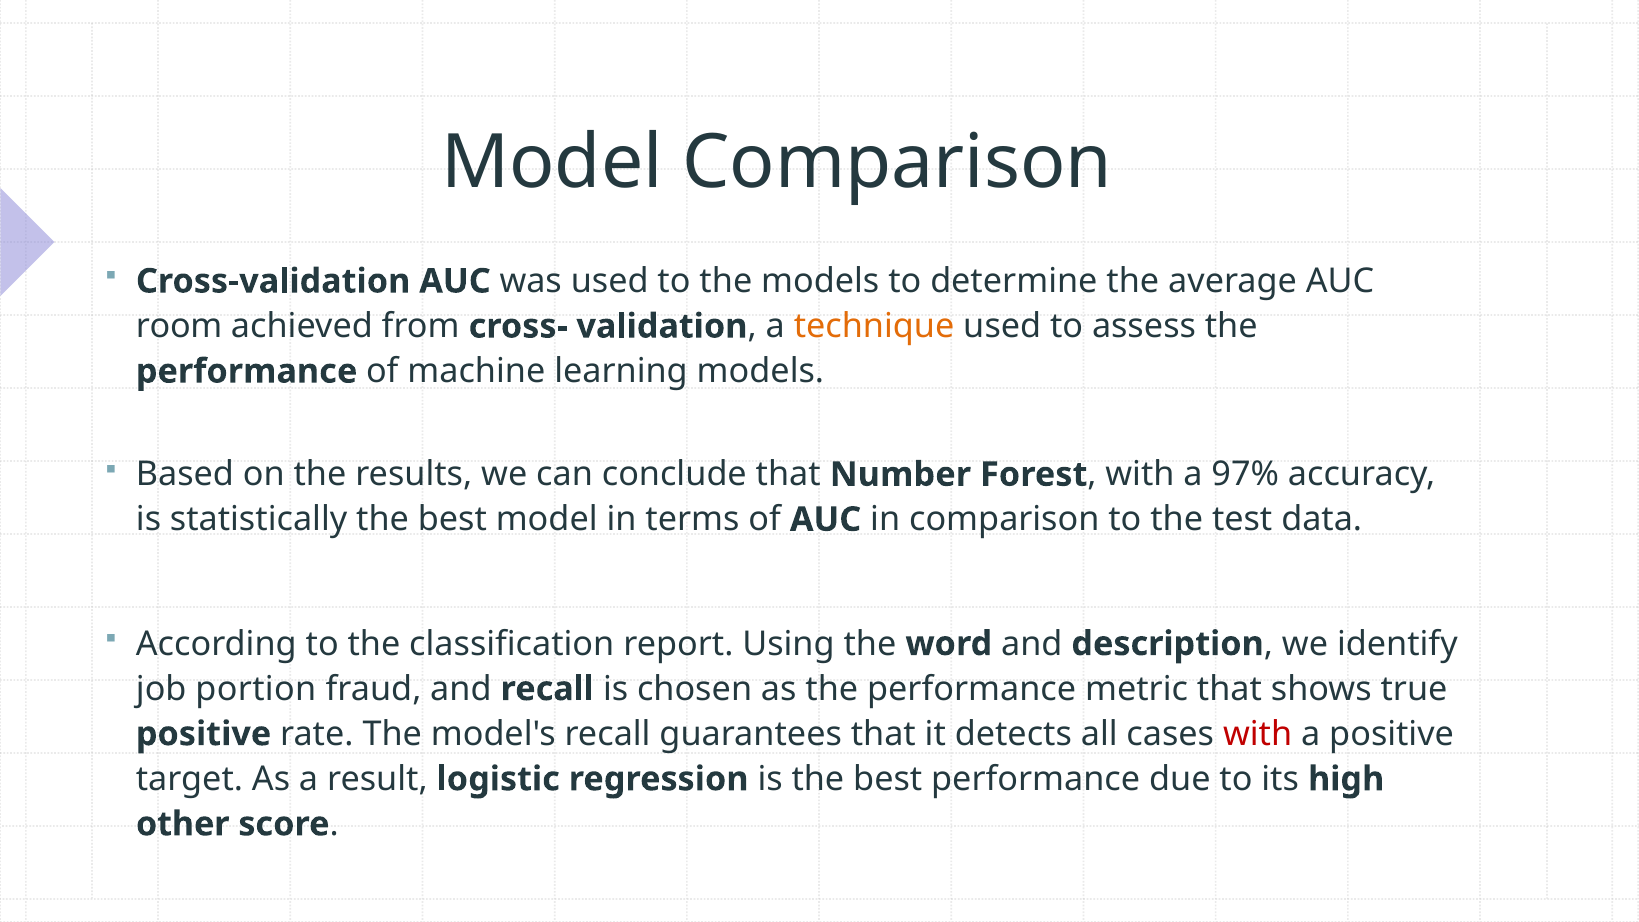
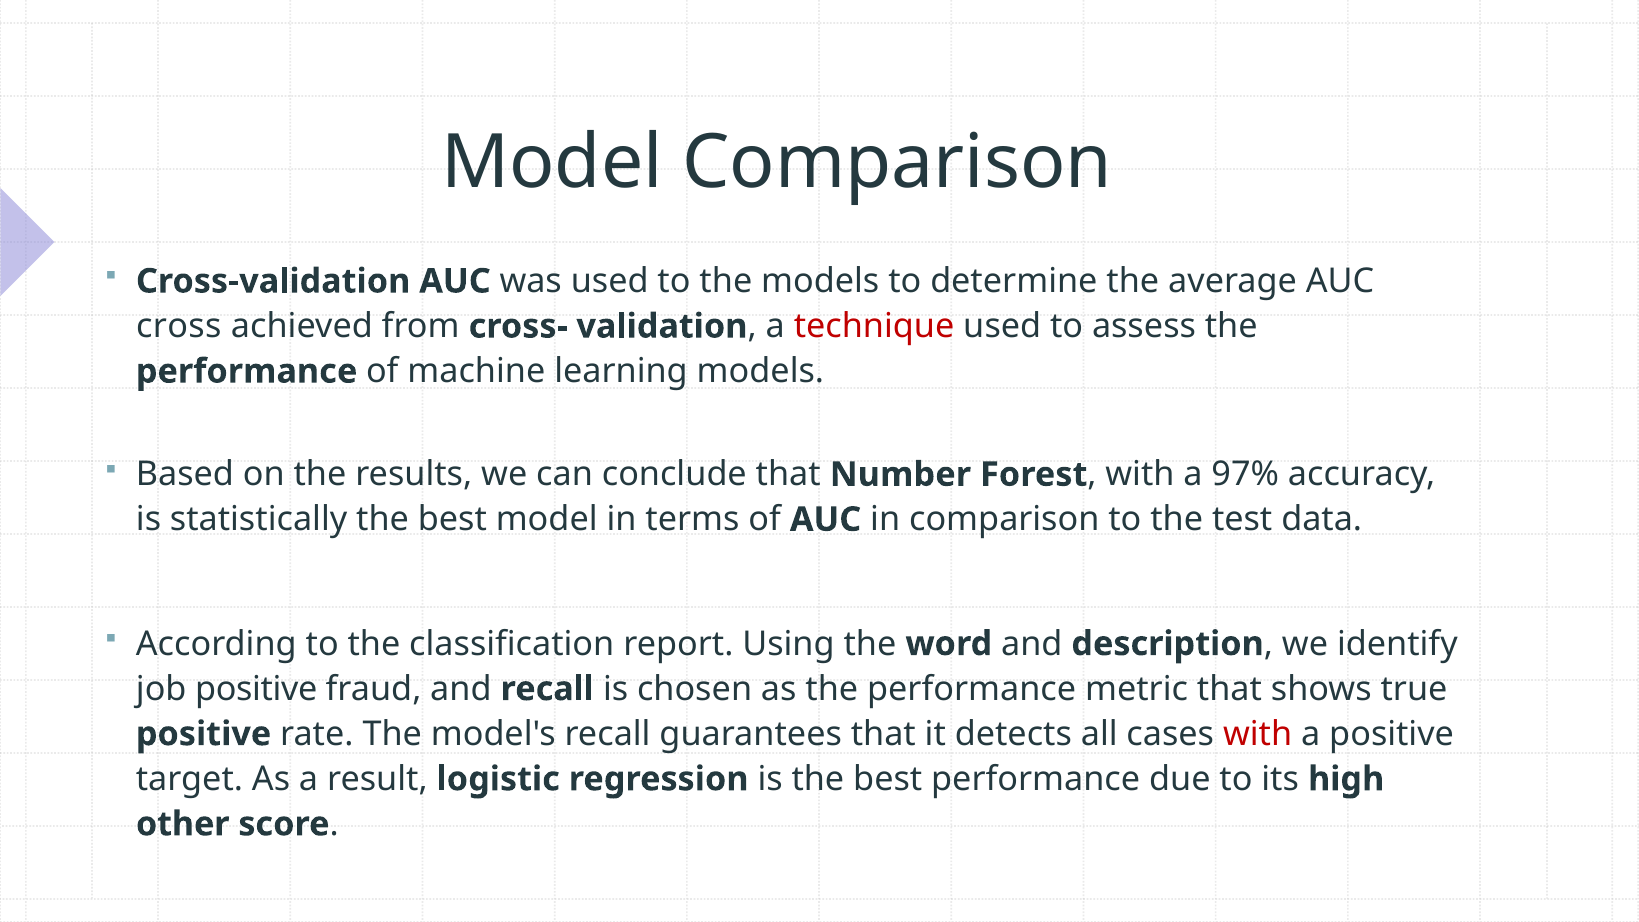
room: room -> cross
technique colour: orange -> red
job portion: portion -> positive
